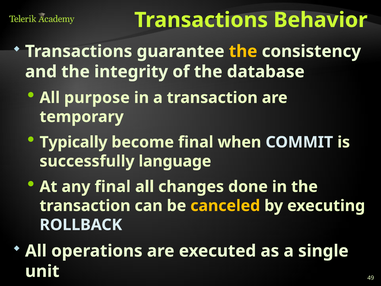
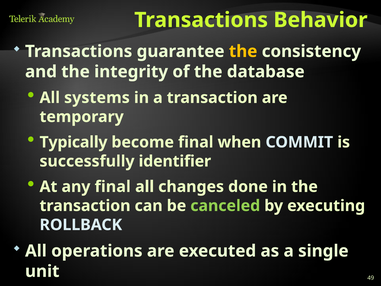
purpose: purpose -> systems
language: language -> identifier
canceled colour: yellow -> light green
